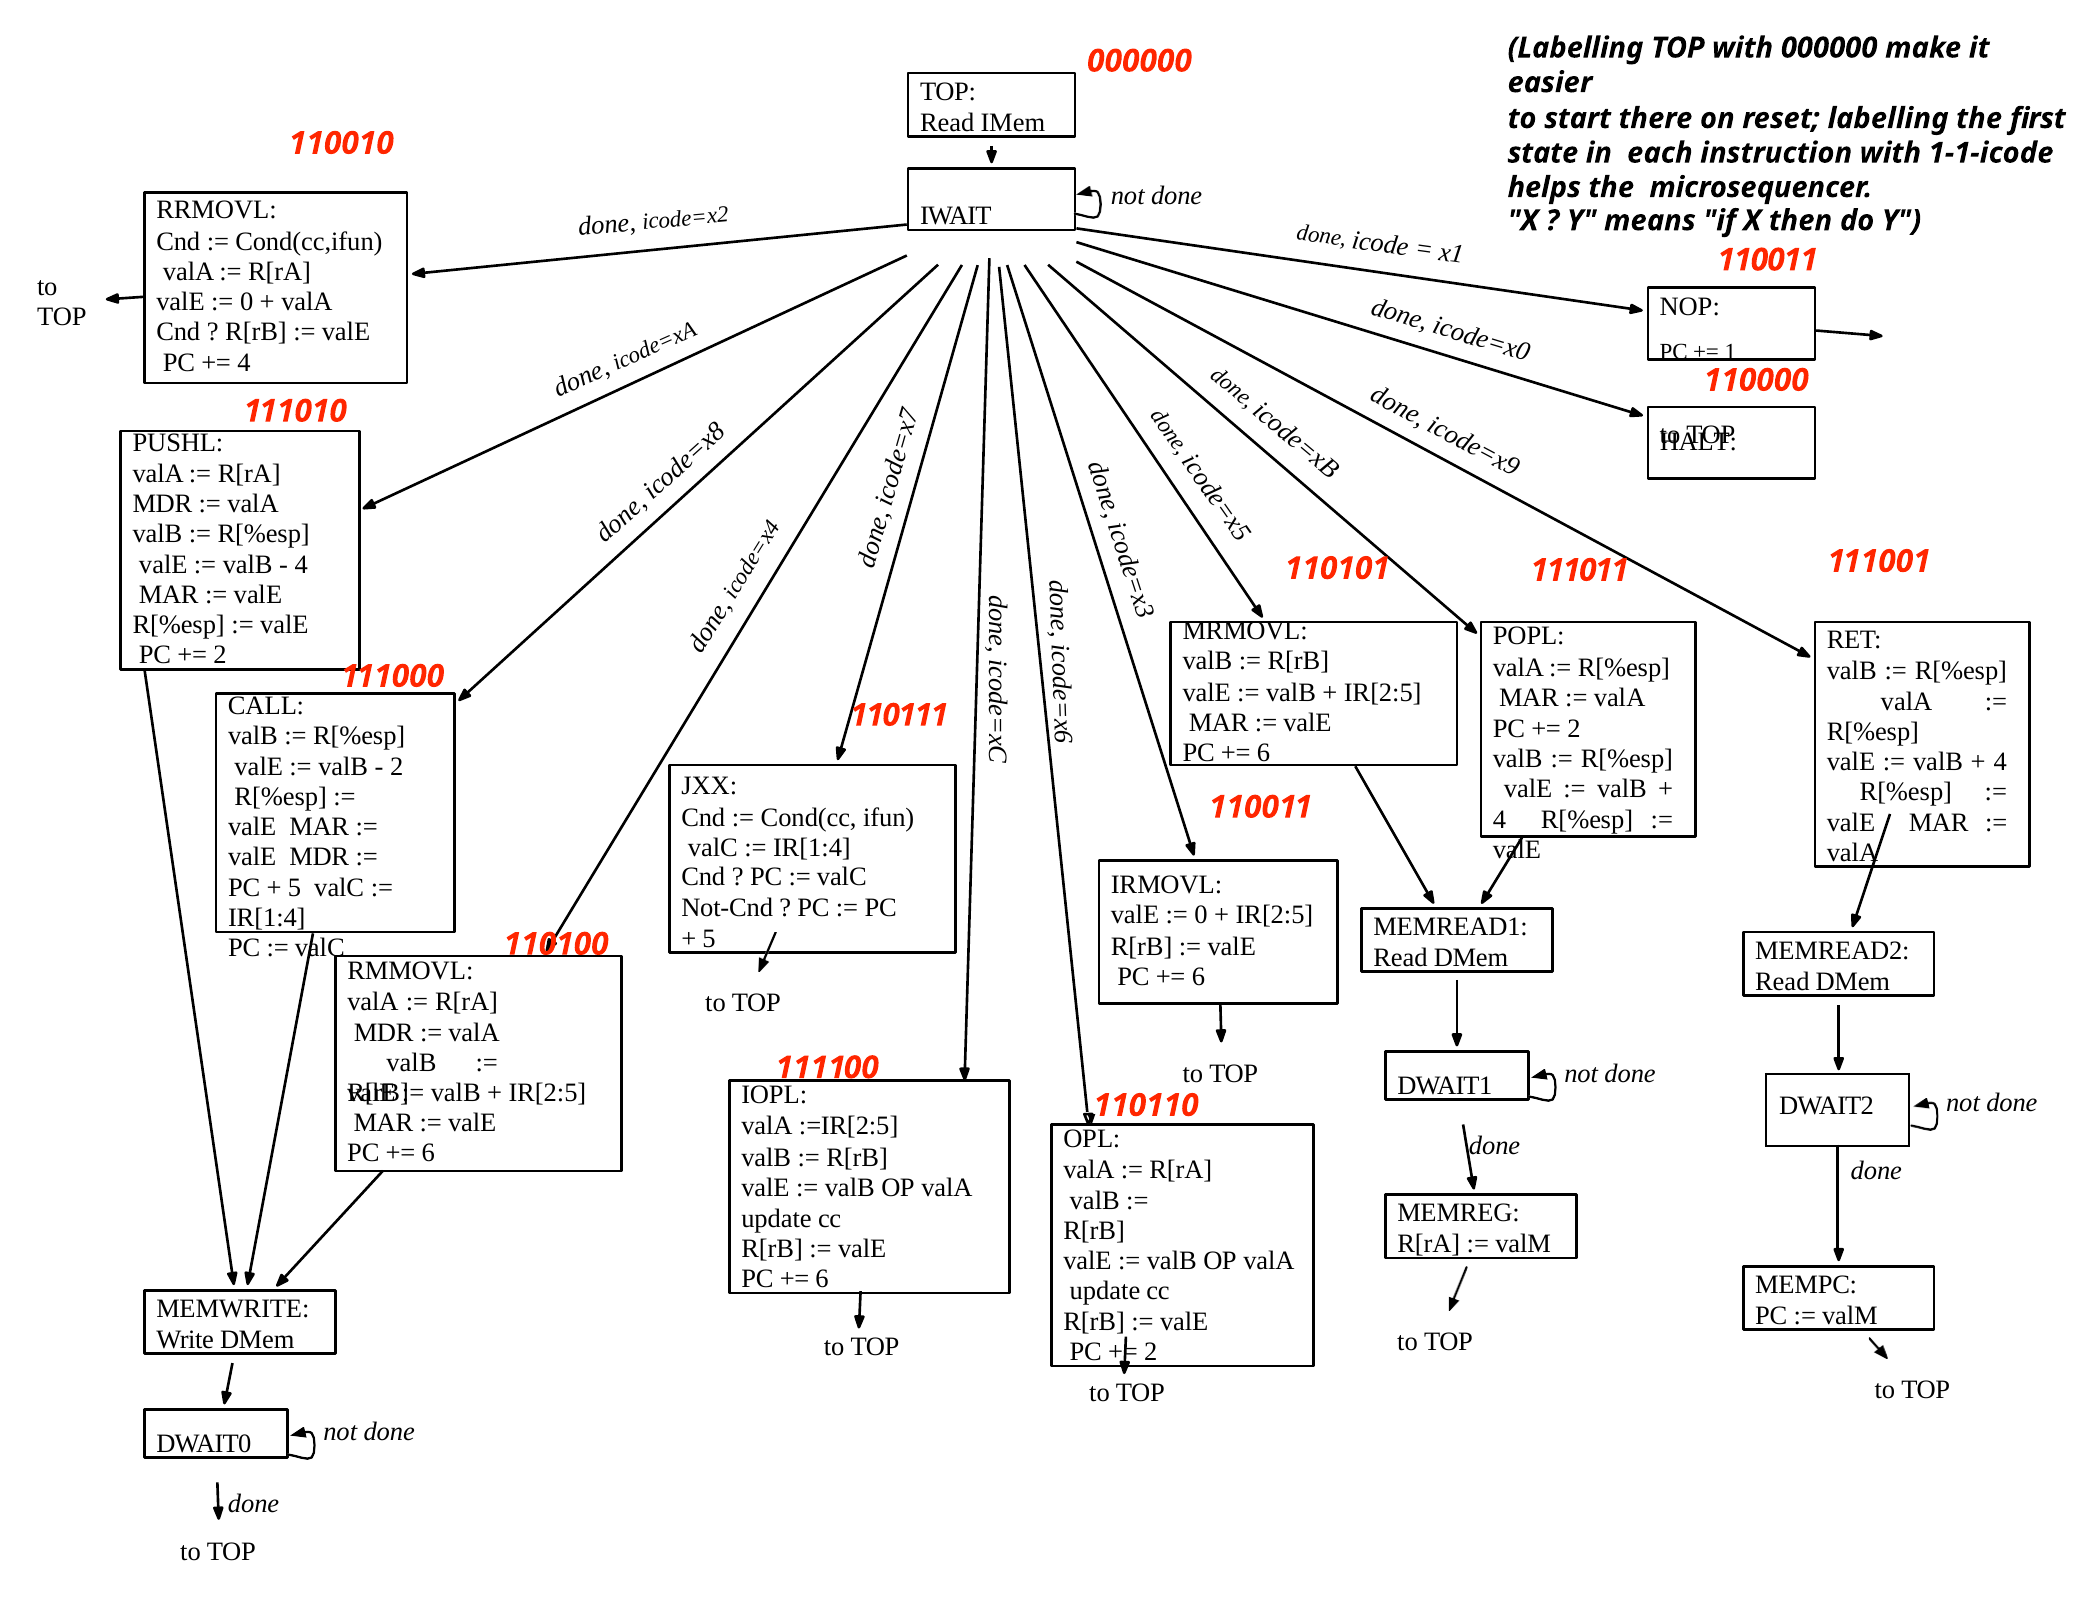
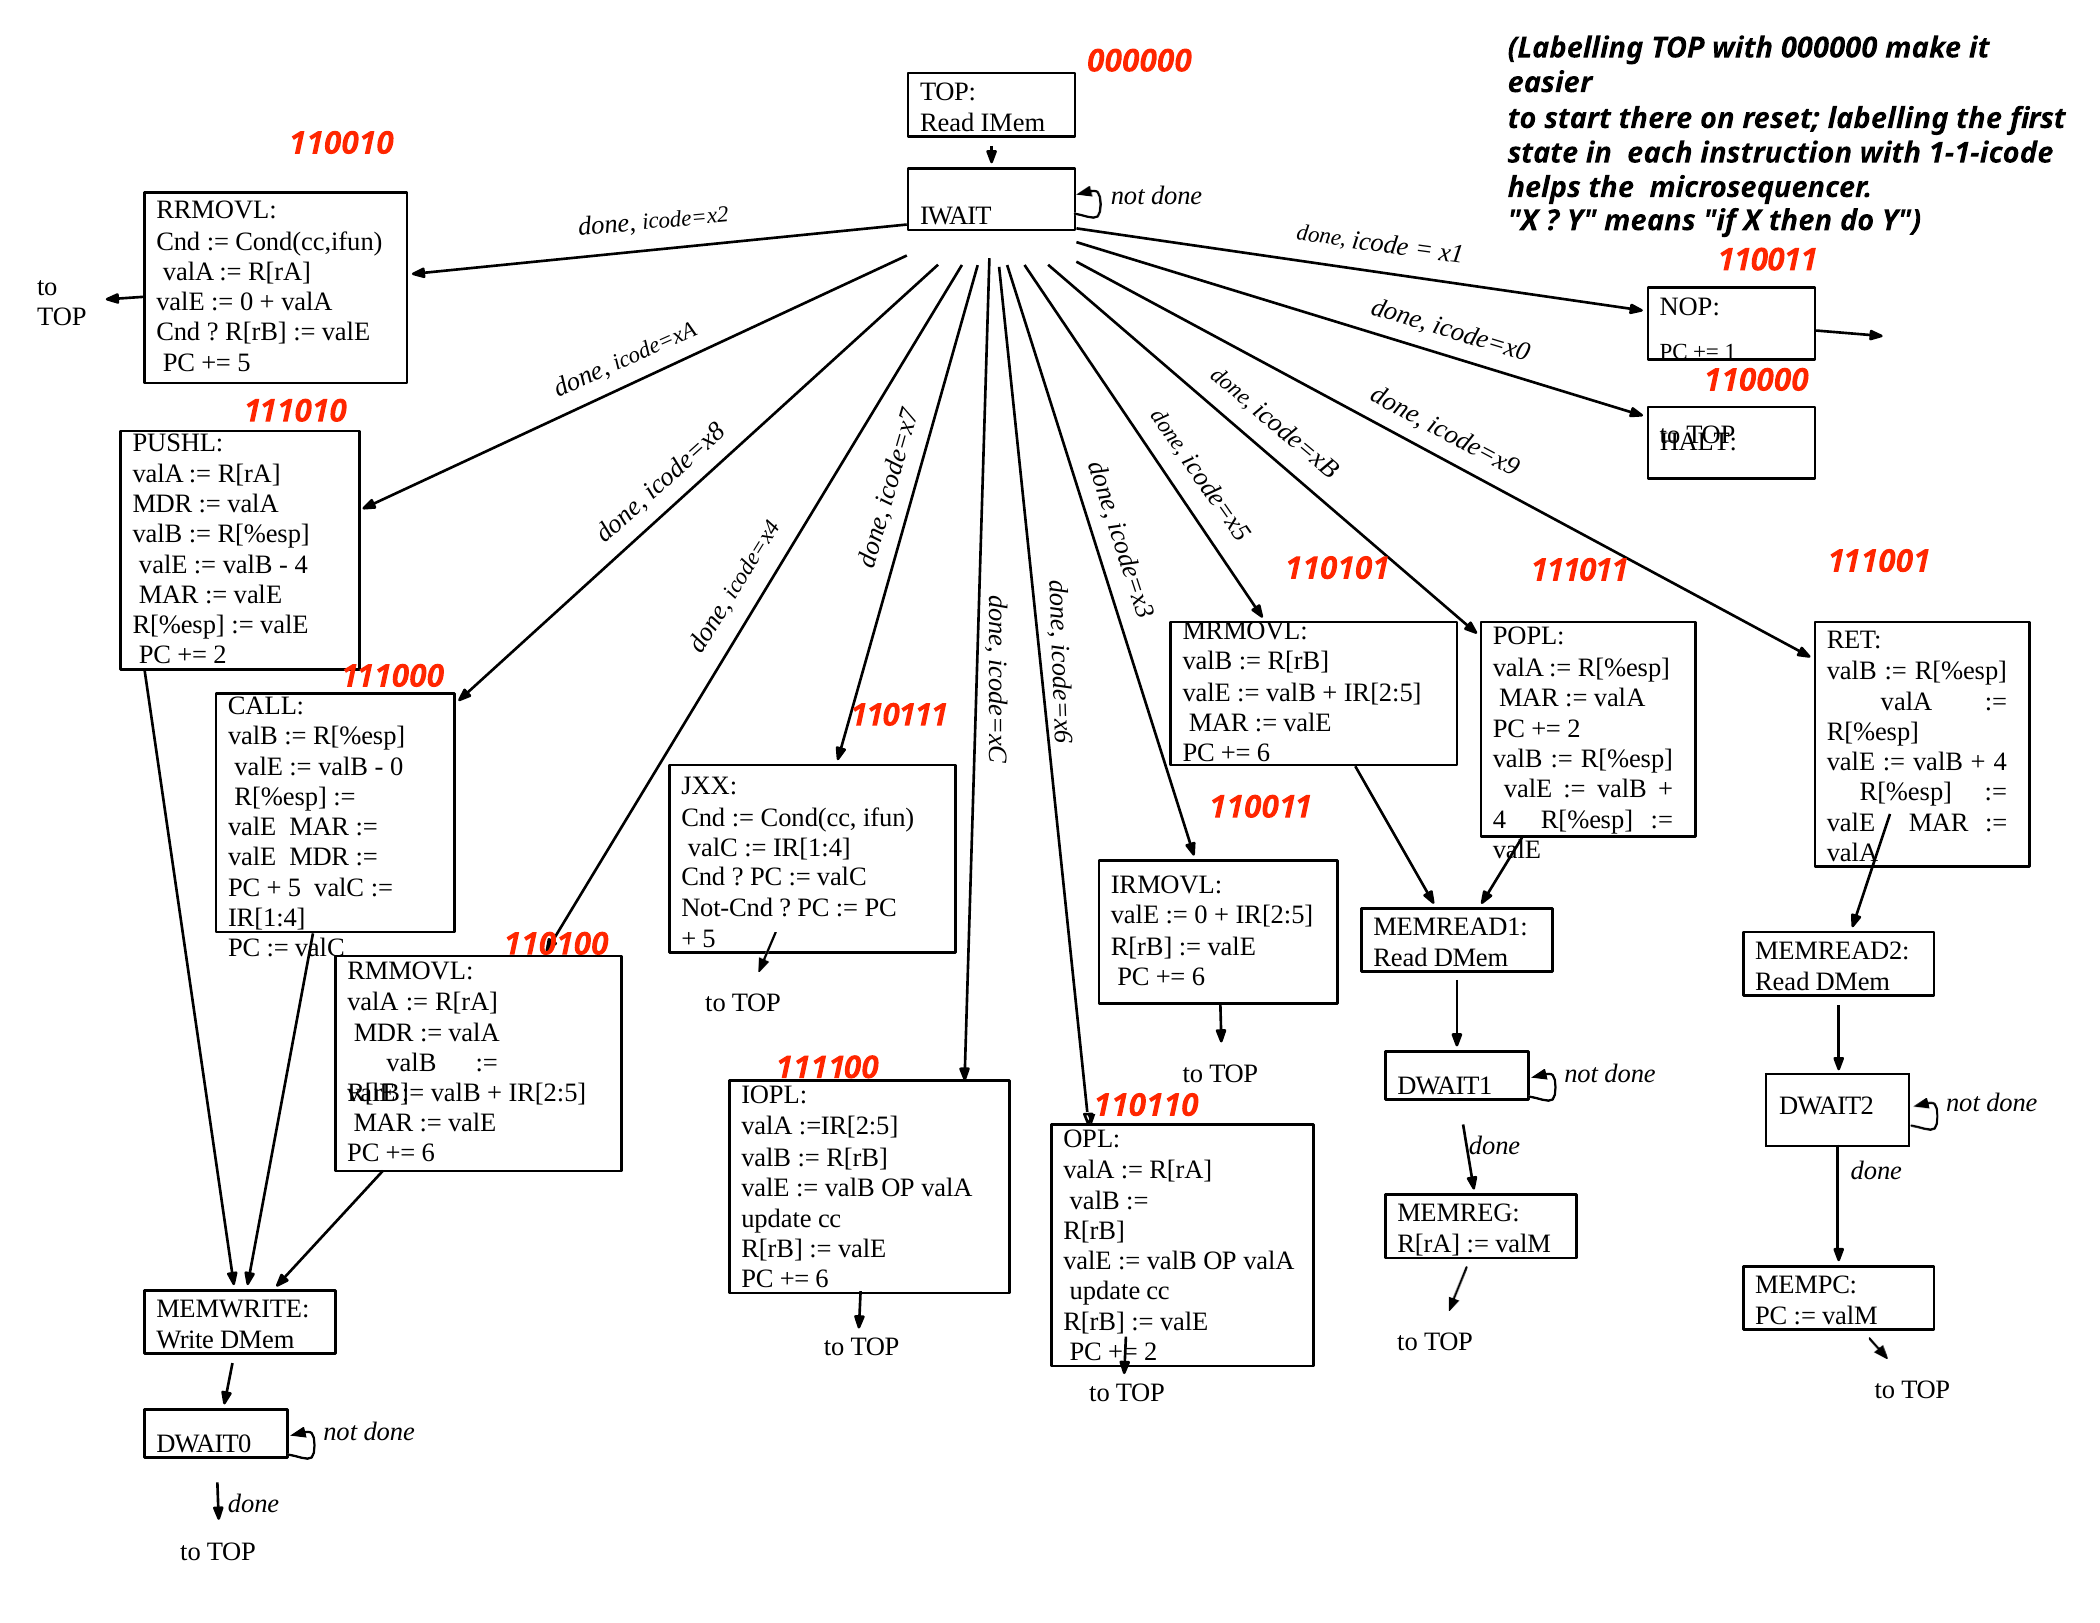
4 at (244, 362): 4 -> 5
2 at (397, 766): 2 -> 0
